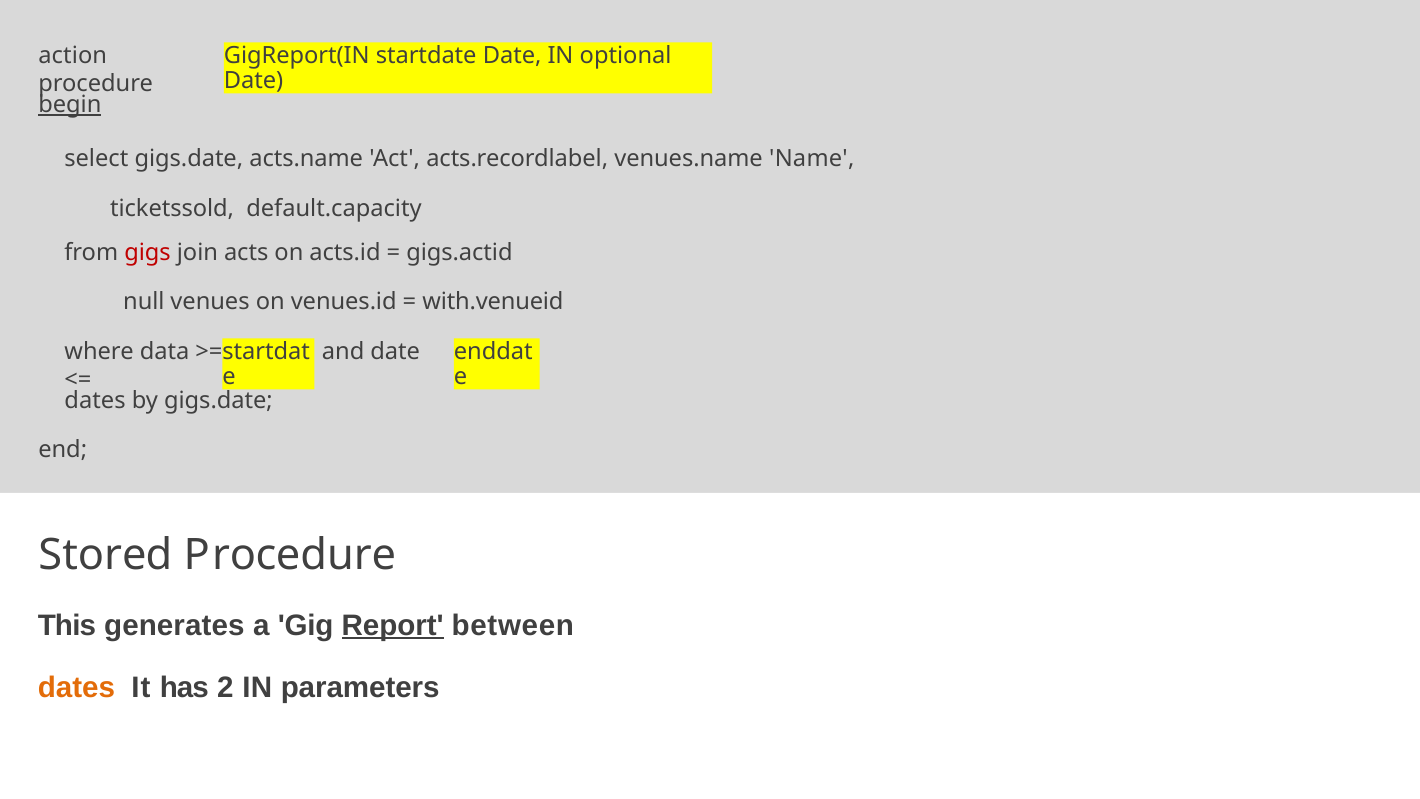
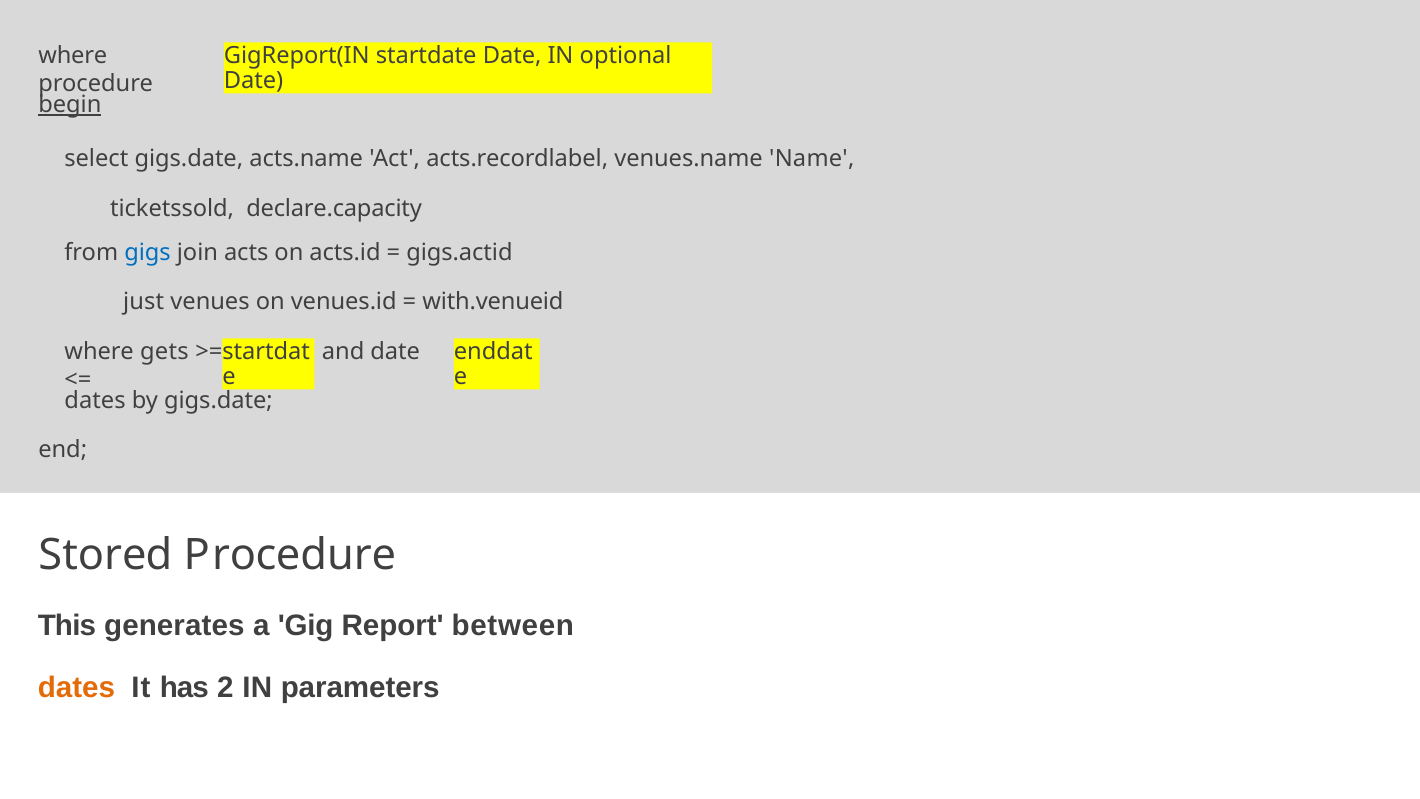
action at (73, 55): action -> where
default.capacity: default.capacity -> declare.capacity
gigs colour: red -> blue
null: null -> just
data: data -> gets
Report underline: present -> none
